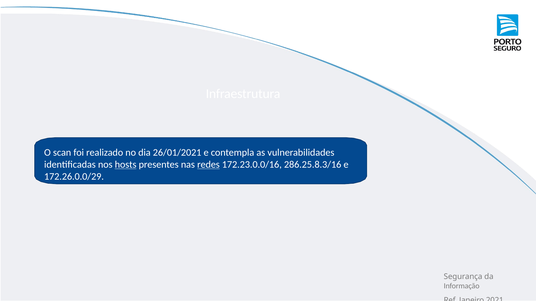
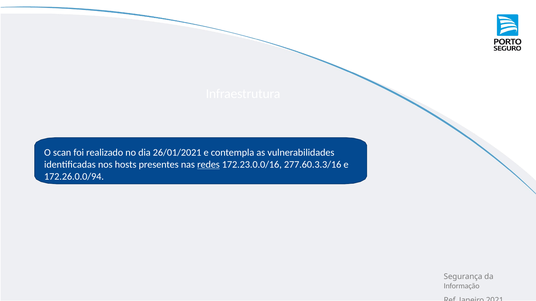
hosts underline: present -> none
286.25.8.3/16: 286.25.8.3/16 -> 277.60.3.3/16
172.26.0.0/29: 172.26.0.0/29 -> 172.26.0.0/94
